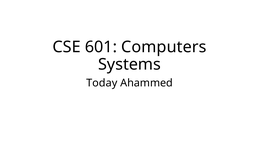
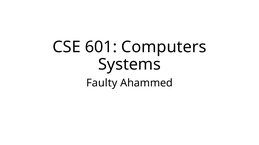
Today: Today -> Faulty
